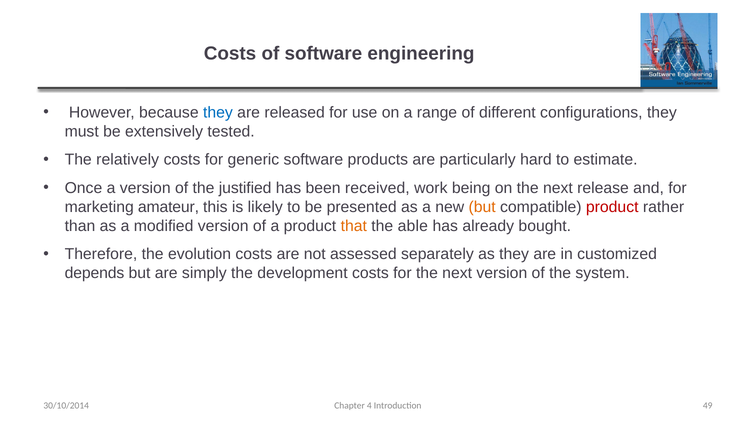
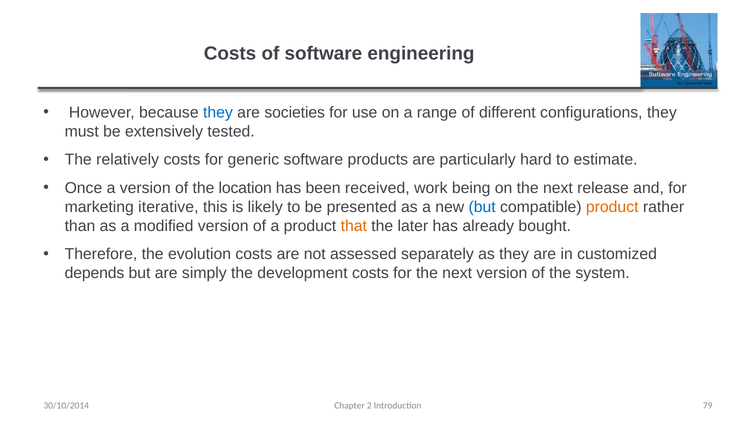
released: released -> societies
justified: justified -> location
amateur: amateur -> iterative
but at (482, 207) colour: orange -> blue
product at (612, 207) colour: red -> orange
able: able -> later
4: 4 -> 2
49: 49 -> 79
